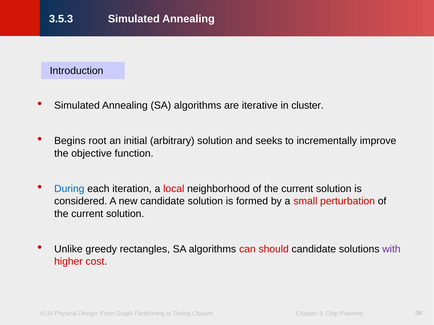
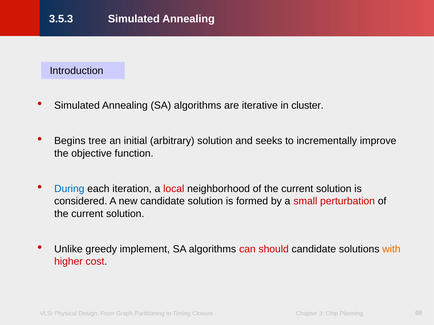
root: root -> tree
rectangles: rectangles -> implement
with colour: purple -> orange
